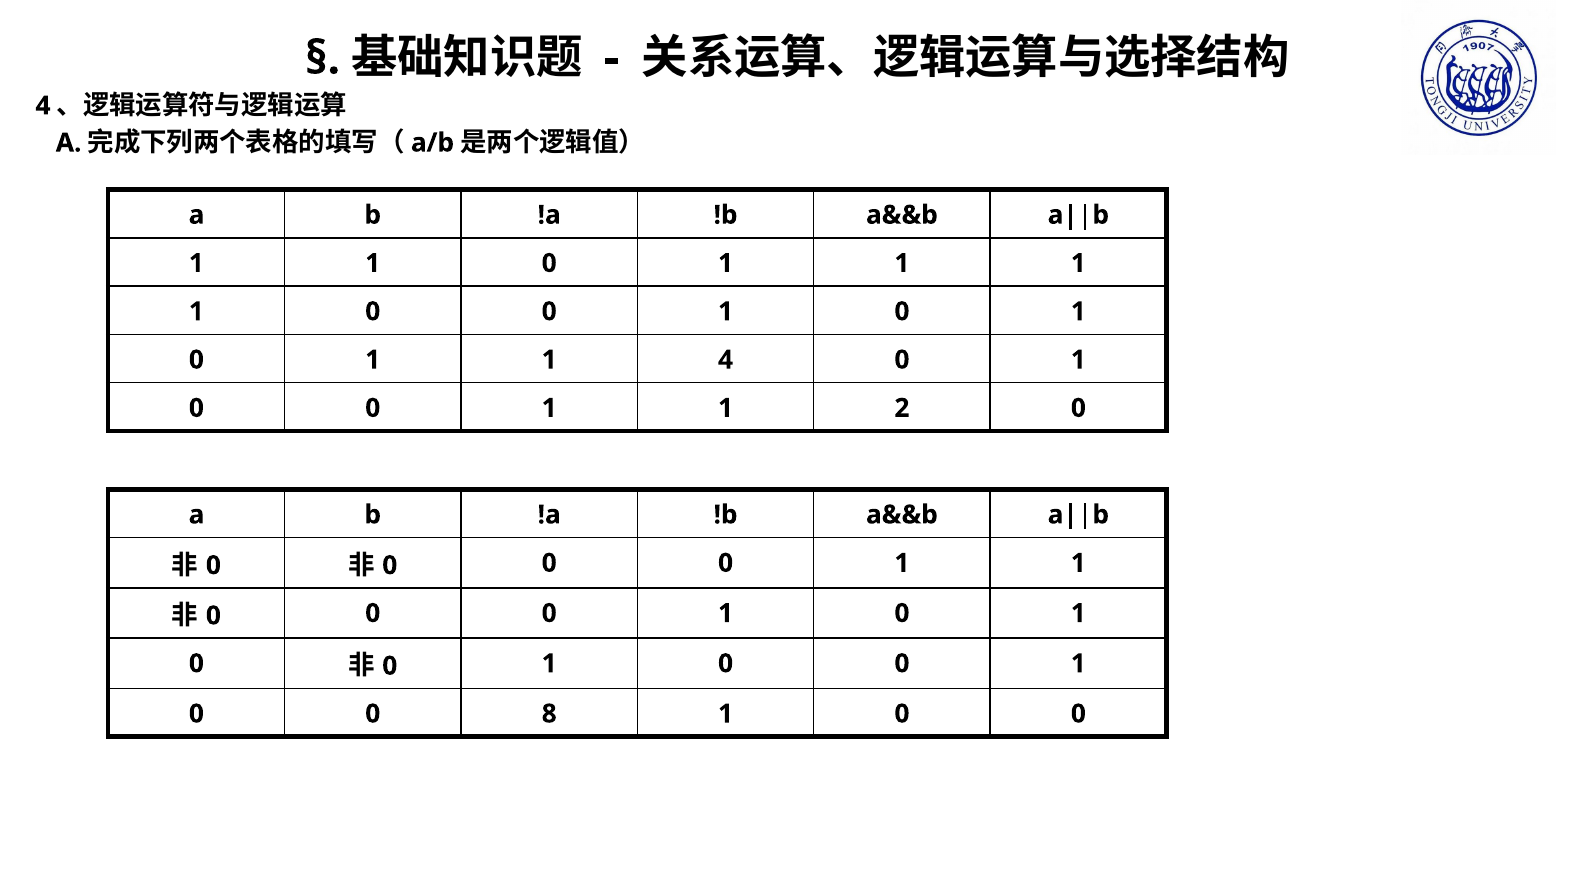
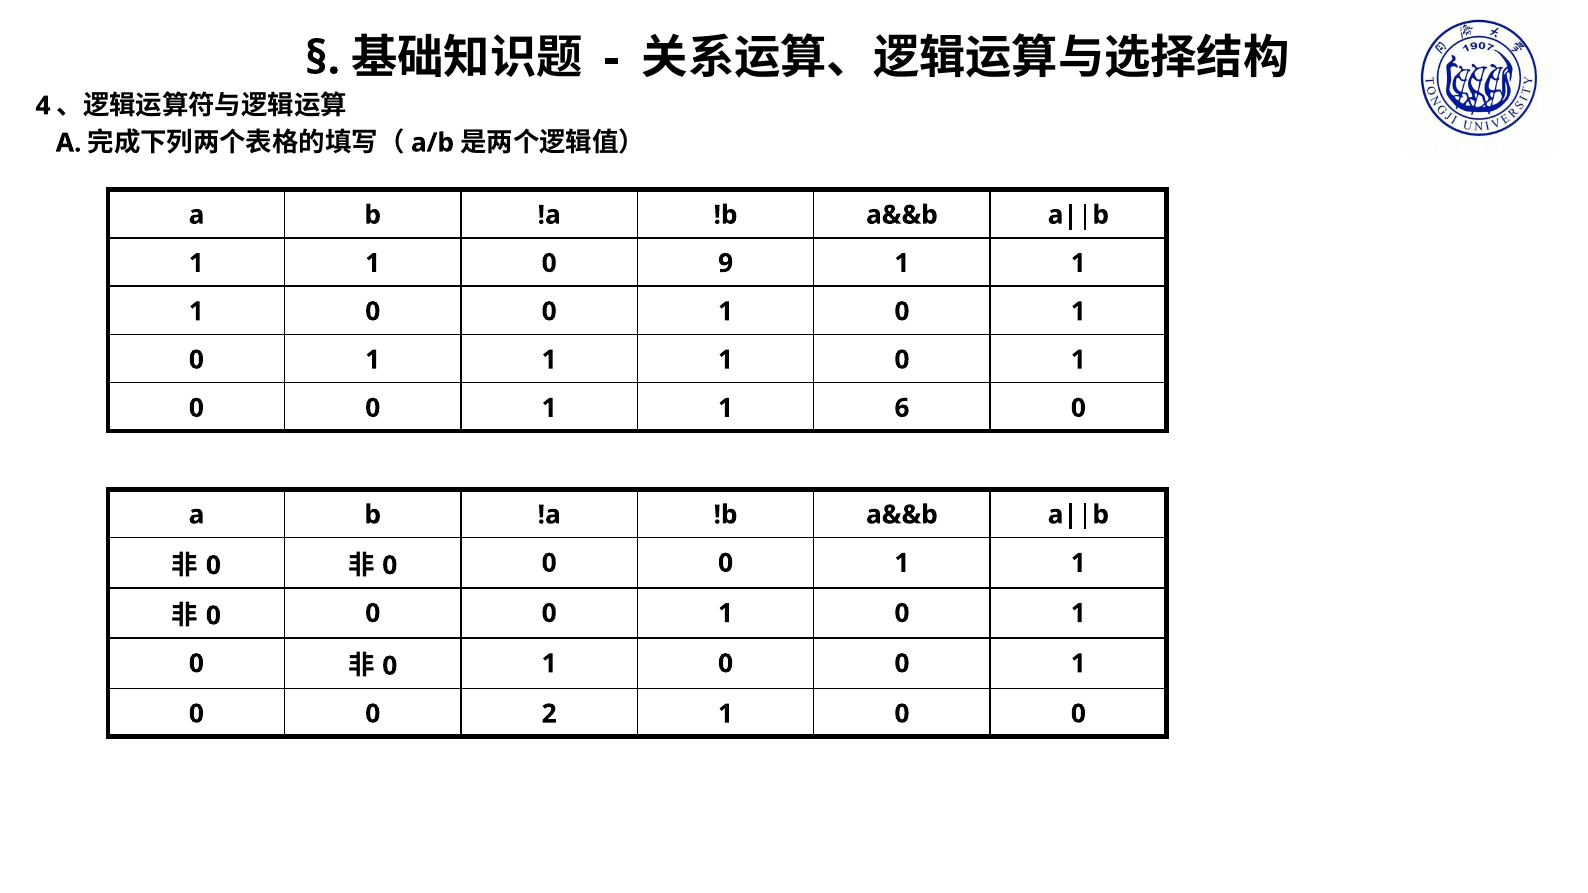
1 1 0 1: 1 -> 9
0 1 1 4: 4 -> 1
2: 2 -> 6
8: 8 -> 2
